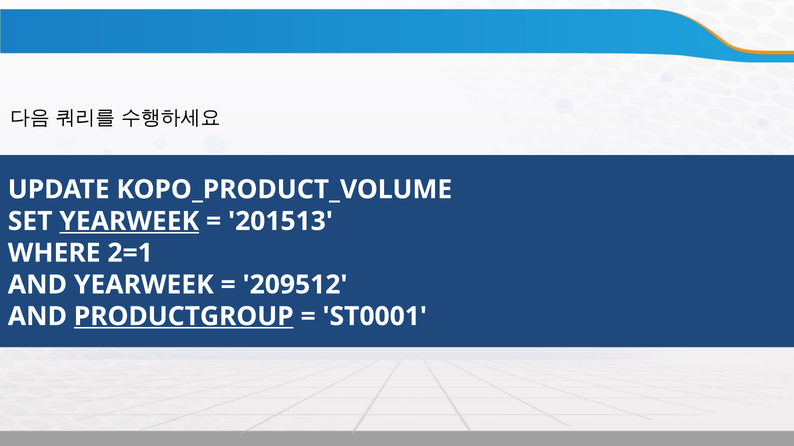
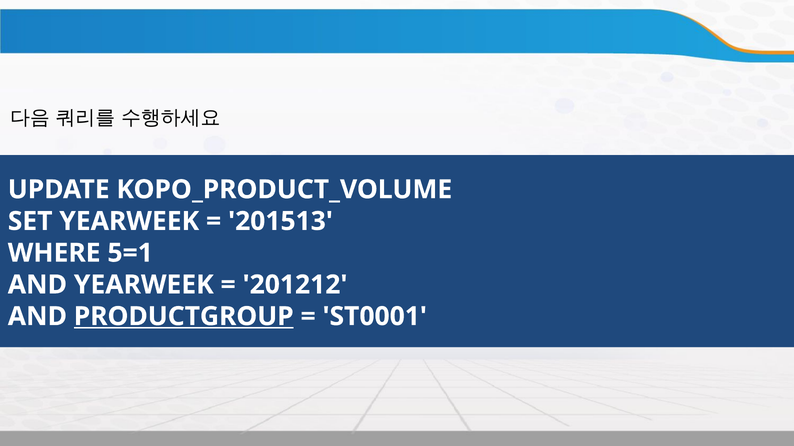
YEARWEEK at (129, 222) underline: present -> none
2=1: 2=1 -> 5=1
209512: 209512 -> 201212
